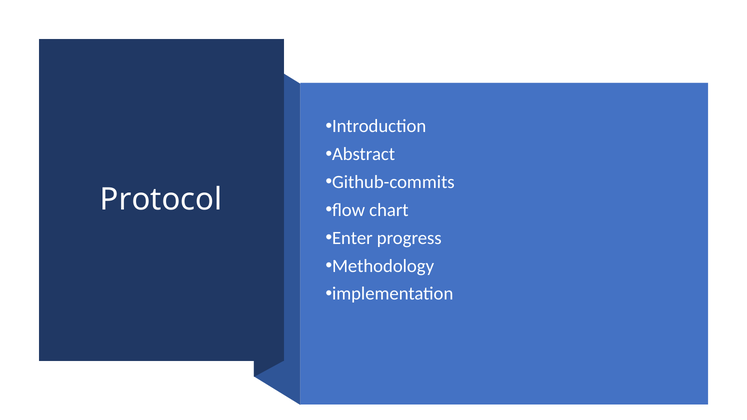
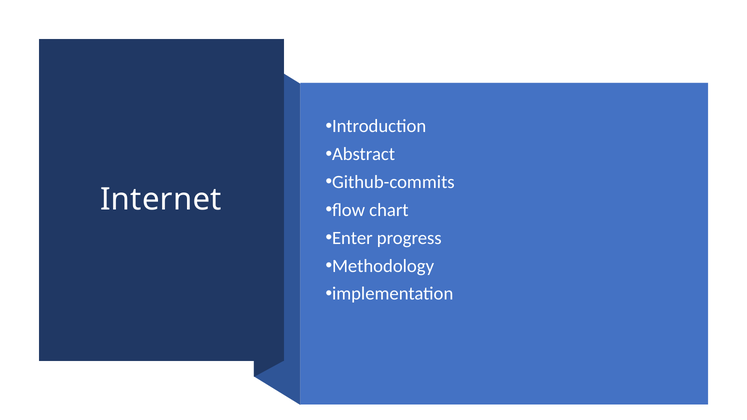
Protocol: Protocol -> Internet
